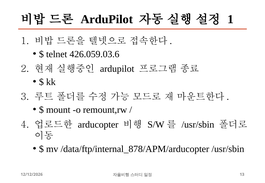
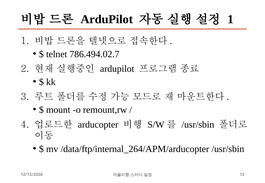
426.059.03.6: 426.059.03.6 -> 786.494.02.7
/data/ftp/internal_878/APM/arducopter: /data/ftp/internal_878/APM/arducopter -> /data/ftp/internal_264/APM/arducopter
